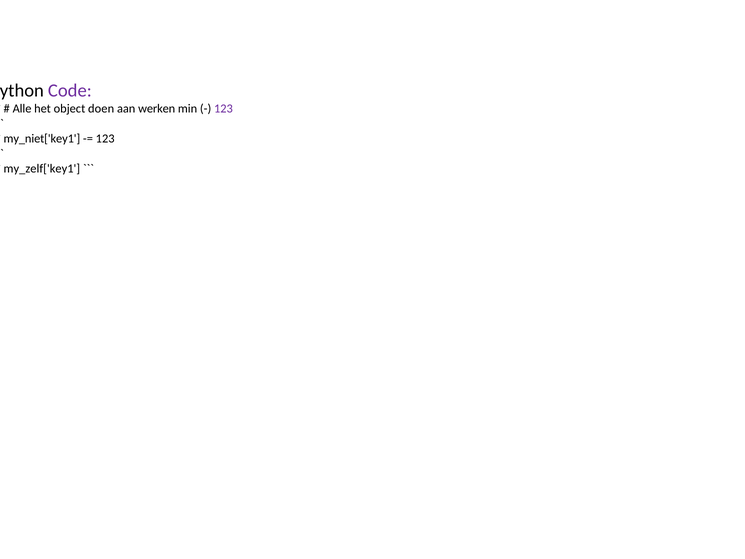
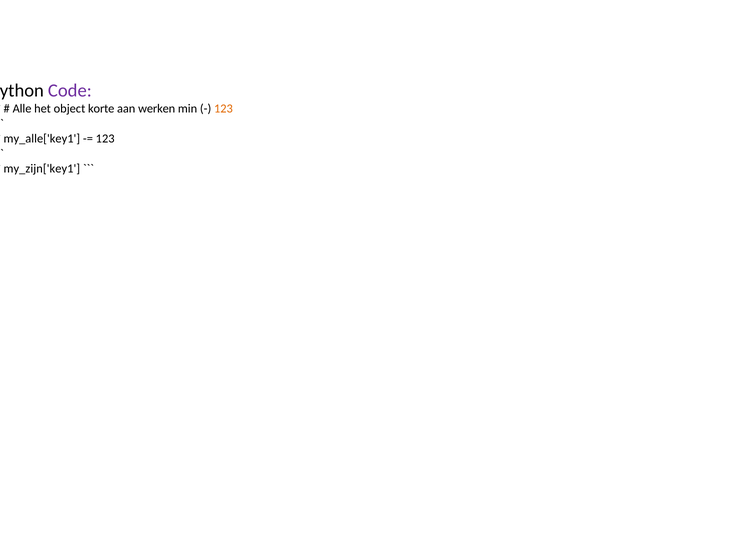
doen: doen -> korte
123 at (223, 109) colour: purple -> orange
my_niet['key1: my_niet['key1 -> my_alle['key1
my_zelf['key1: my_zelf['key1 -> my_zijn['key1
